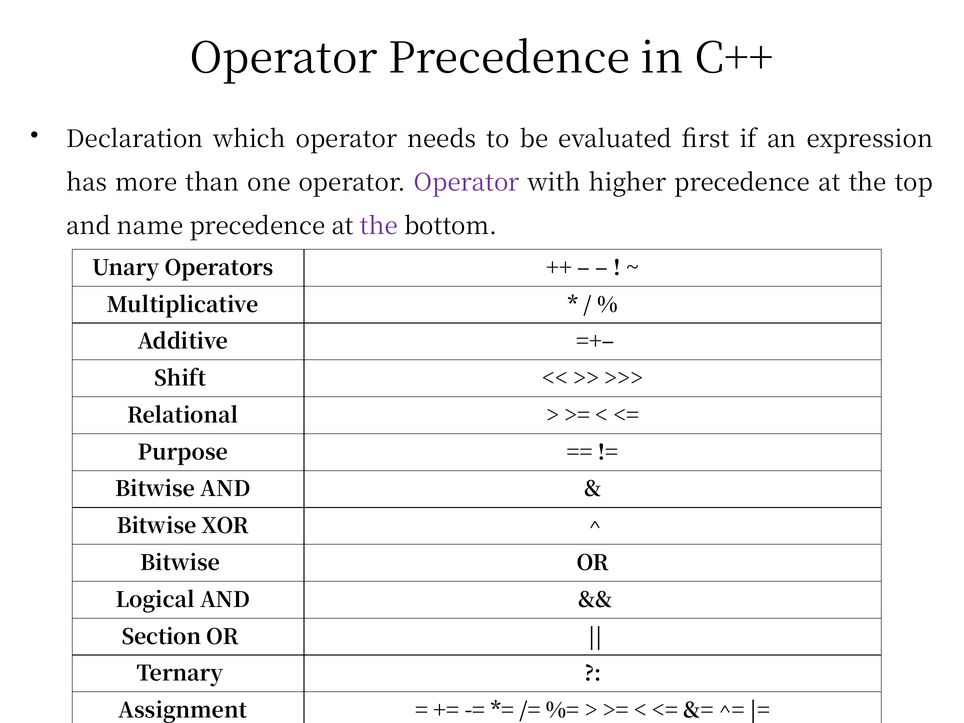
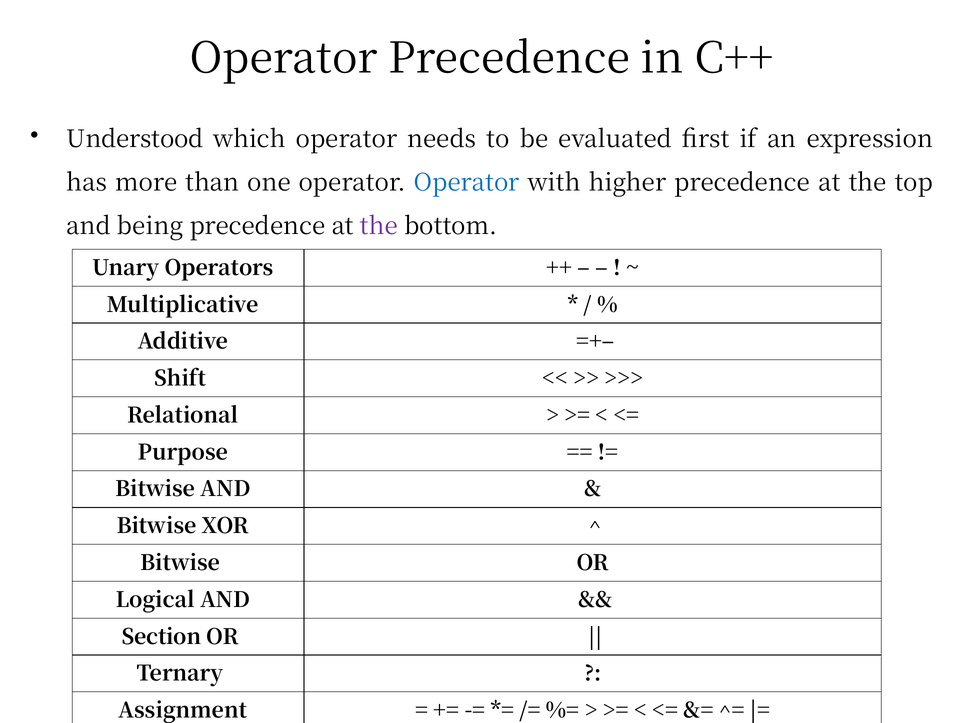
Declaration: Declaration -> Understood
Operator at (467, 183) colour: purple -> blue
name: name -> being
